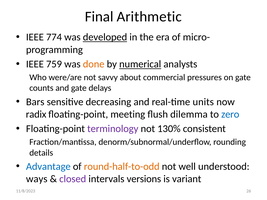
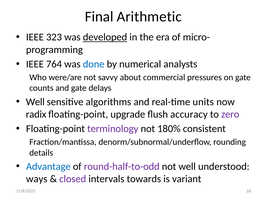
774: 774 -> 323
759: 759 -> 764
done colour: orange -> blue
numerical underline: present -> none
Bars at (35, 102): Bars -> Well
decreasing: decreasing -> algorithms
meeting: meeting -> upgrade
dilemma: dilemma -> accuracy
zero colour: blue -> purple
130%: 130% -> 180%
round-half-to-odd colour: orange -> purple
versions: versions -> towards
